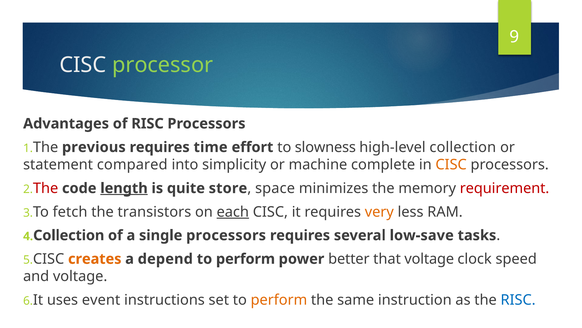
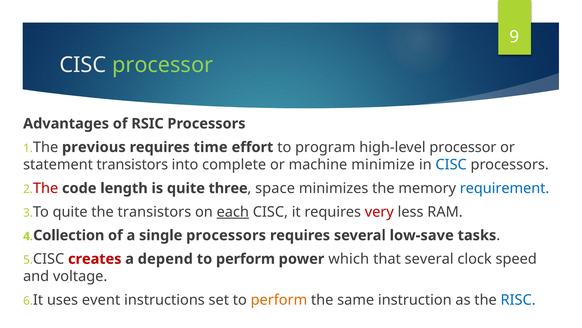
of RISC: RISC -> RSIC
slowness: slowness -> program
high-level collection: collection -> processor
statement compared: compared -> transistors
simplicity: simplicity -> complete
complete: complete -> minimize
CISC at (451, 164) colour: orange -> blue
length underline: present -> none
store: store -> three
requirement colour: red -> blue
To fetch: fetch -> quite
very colour: orange -> red
creates colour: orange -> red
better: better -> which
that voltage: voltage -> several
